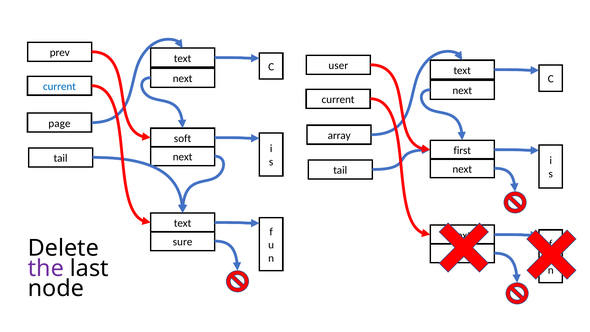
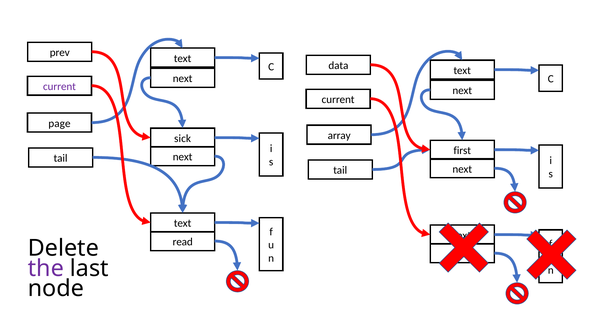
user: user -> data
current at (59, 86) colour: blue -> purple
soft: soft -> sick
sure: sure -> read
